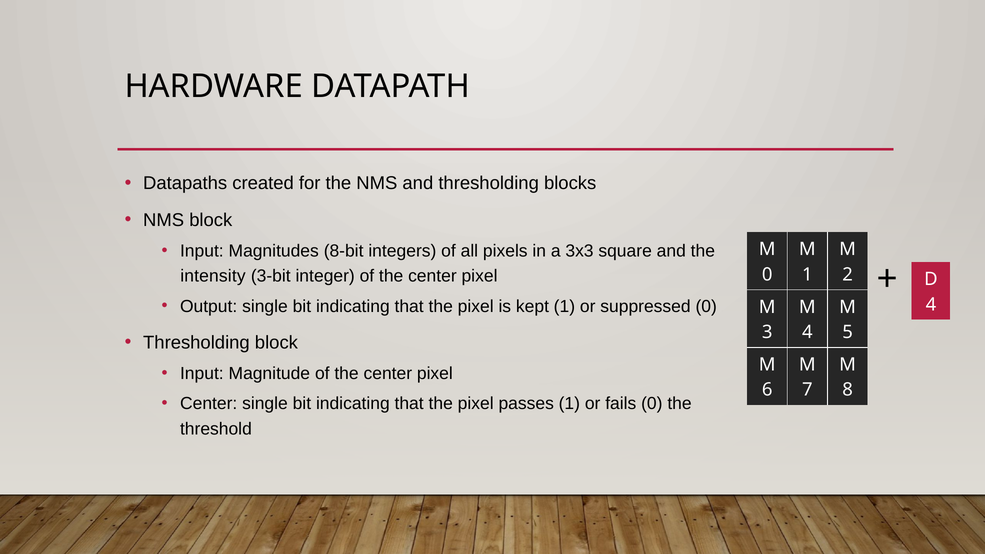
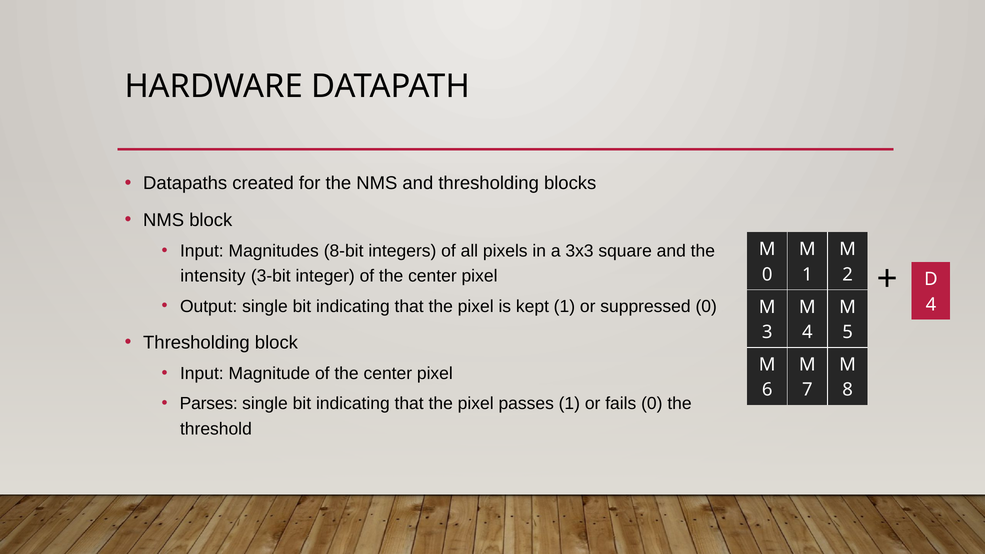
Center at (209, 404): Center -> Parses
